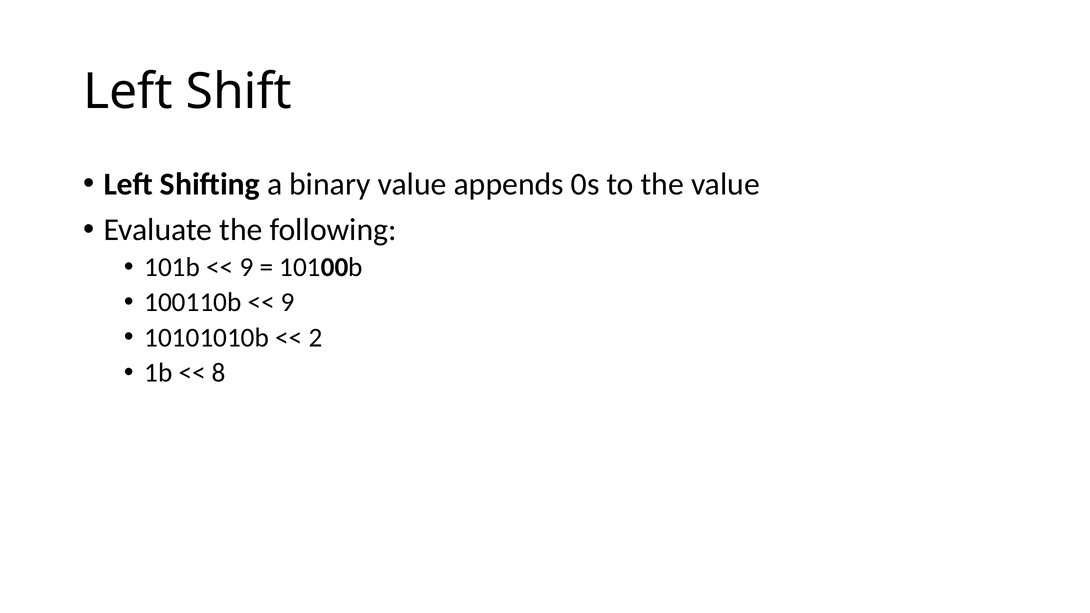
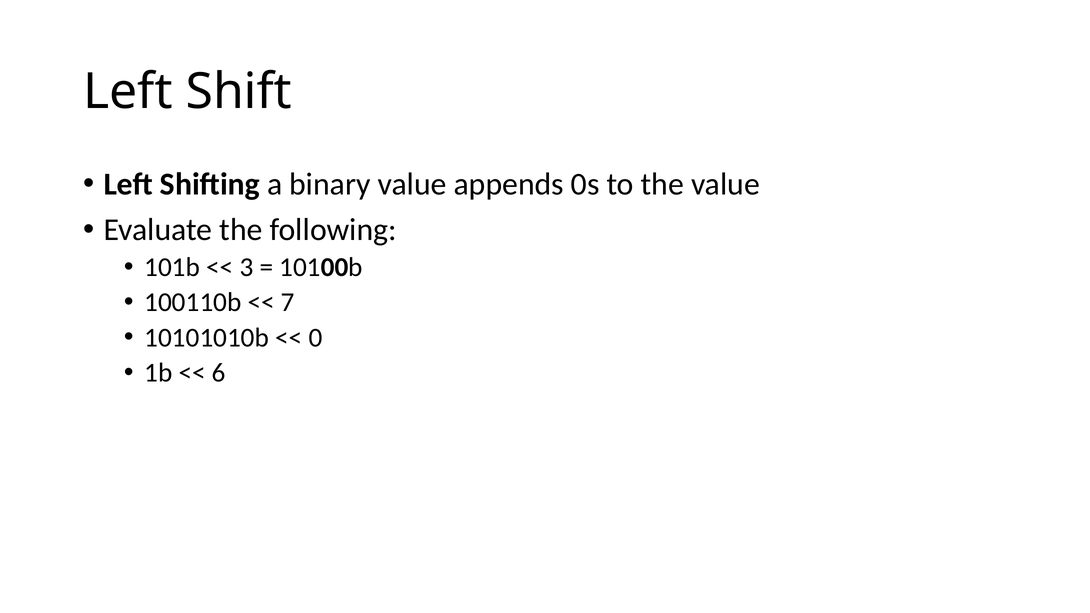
9 at (246, 267): 9 -> 3
9 at (288, 303): 9 -> 7
2: 2 -> 0
8: 8 -> 6
